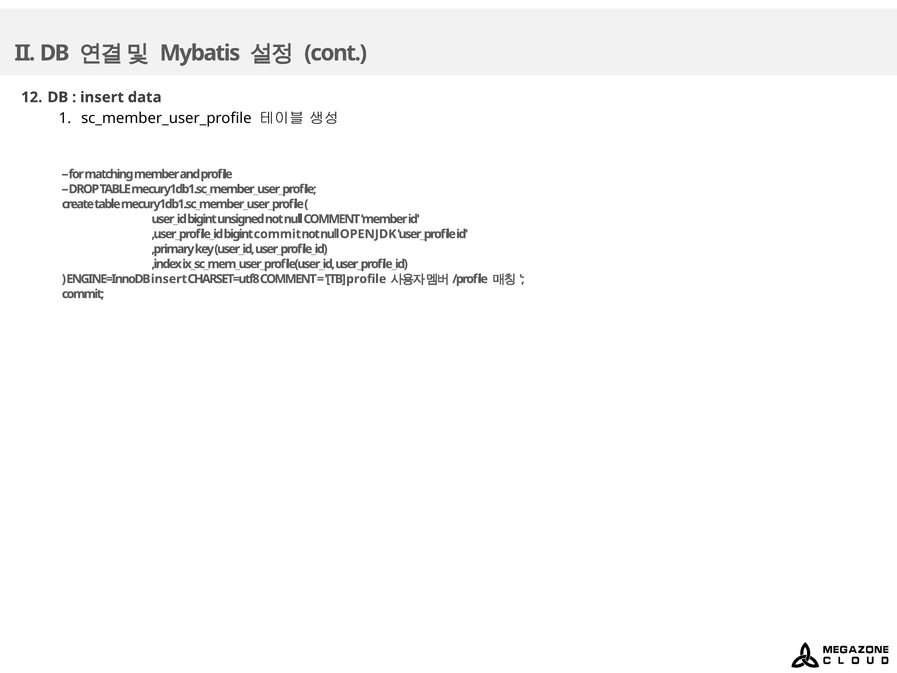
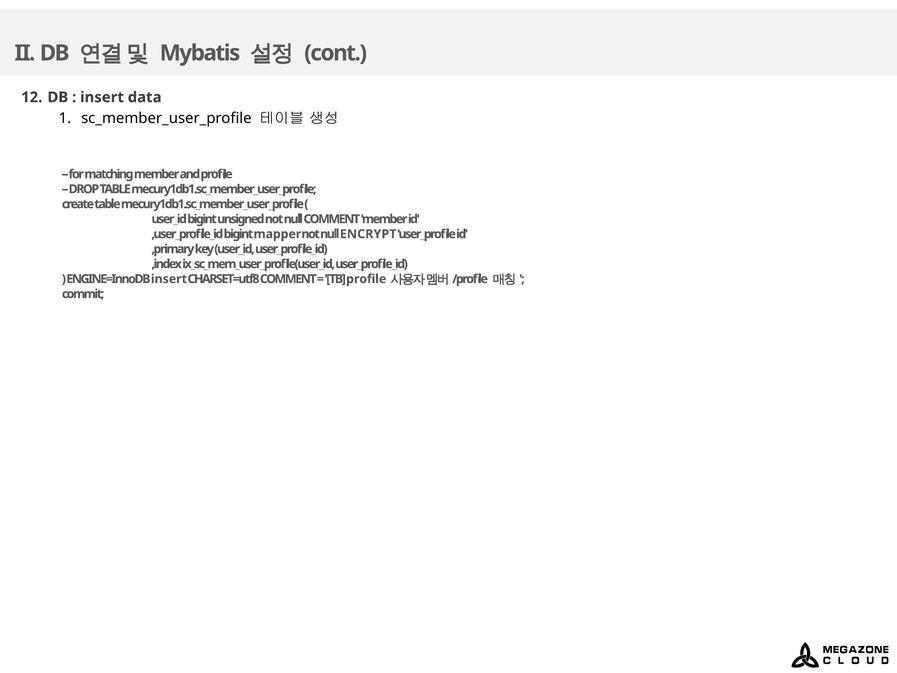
bigint commit: commit -> mapper
OPENJDK: OPENJDK -> ENCRYPT
